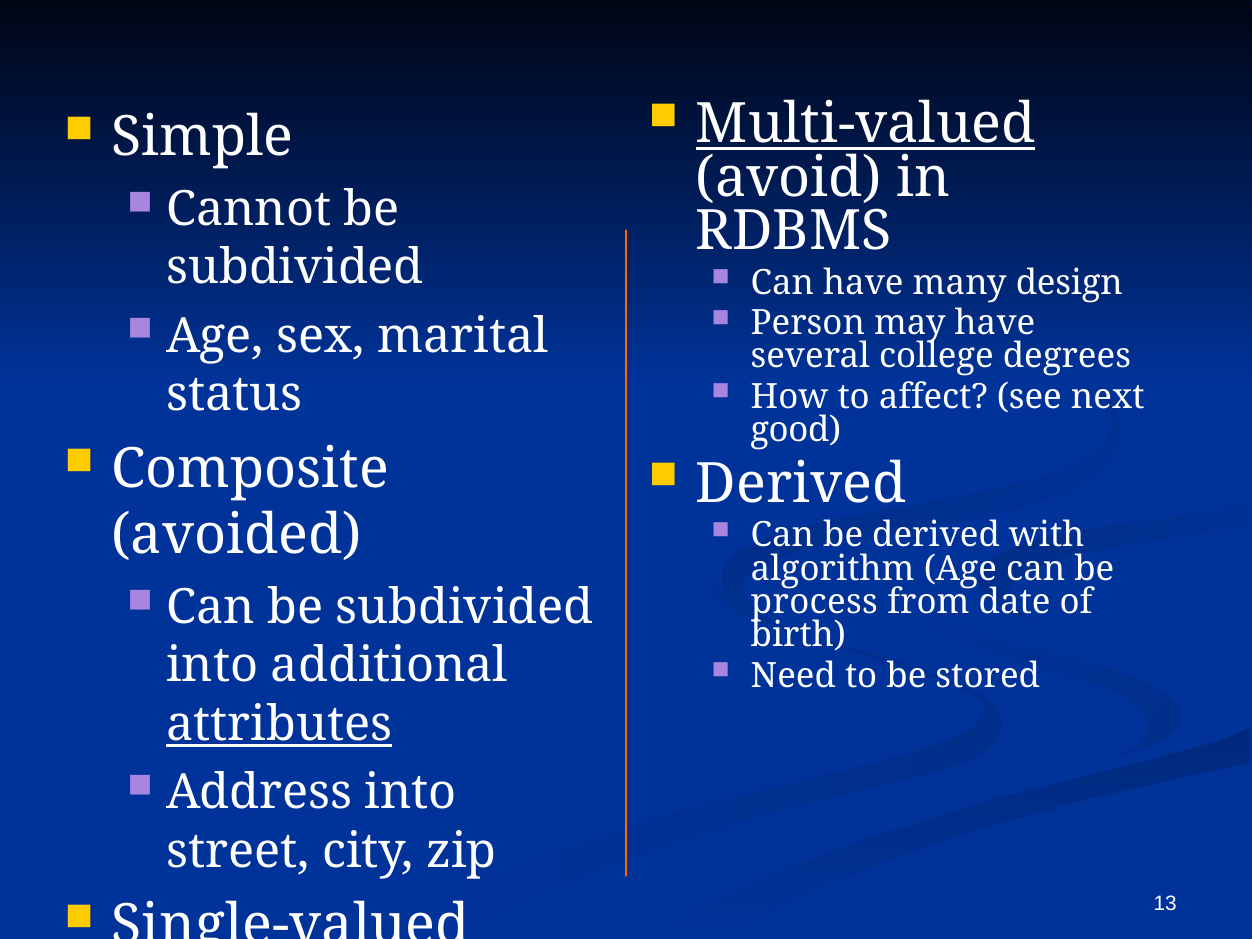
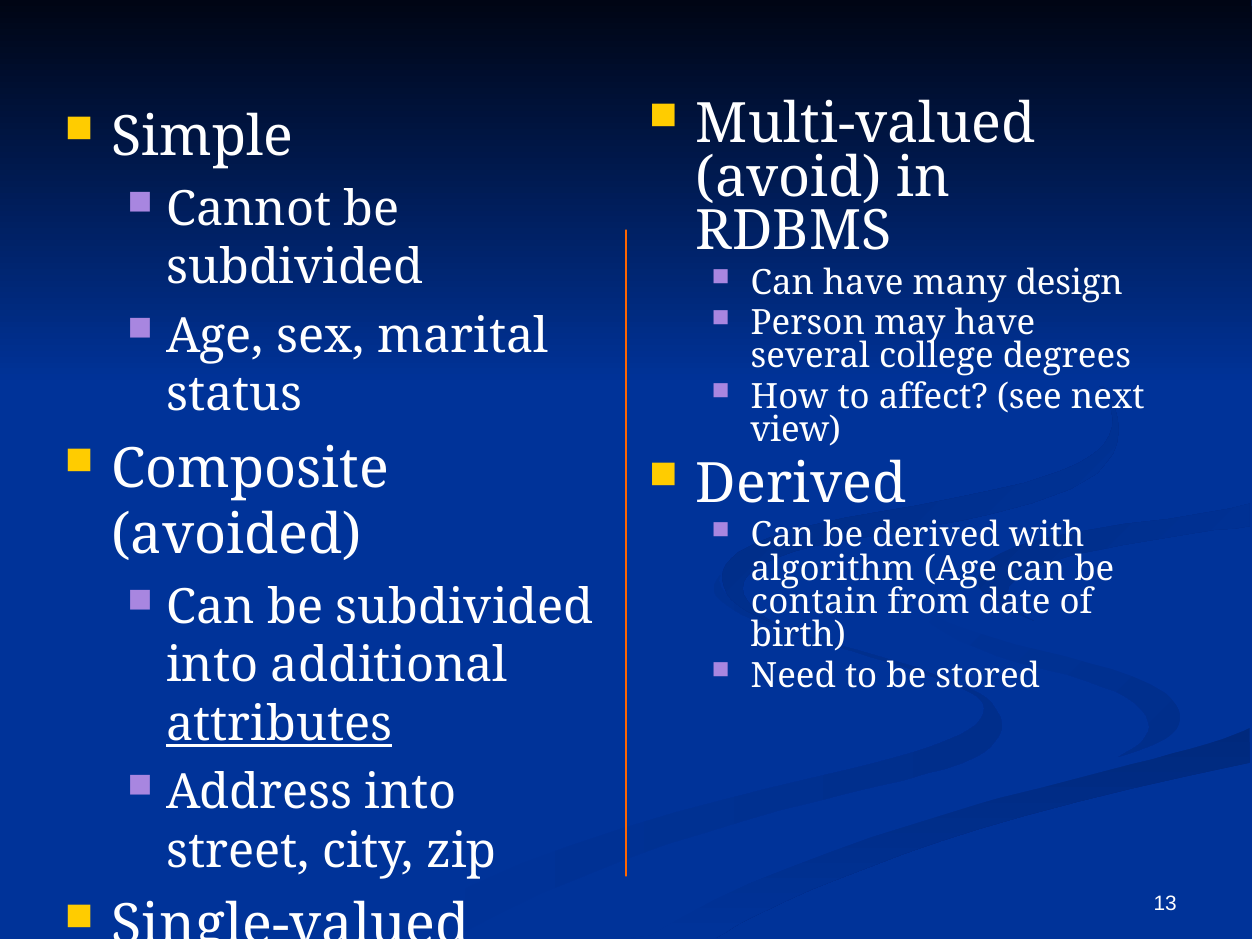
Multi-valued underline: present -> none
good: good -> view
process: process -> contain
